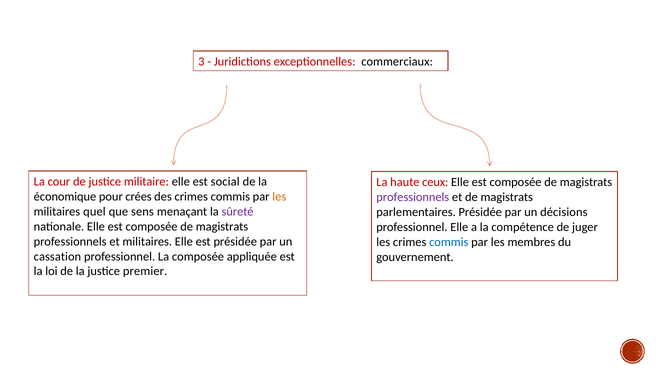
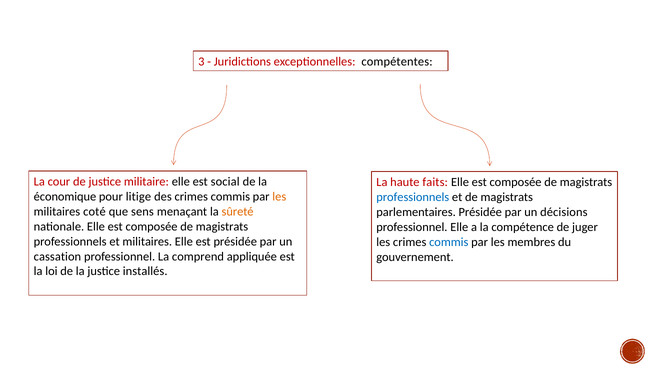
commerciaux: commerciaux -> compétentes
ceux: ceux -> faits
crées: crées -> litige
professionnels at (413, 197) colour: purple -> blue
quel: quel -> coté
sûreté colour: purple -> orange
La composée: composée -> comprend
premier: premier -> installés
